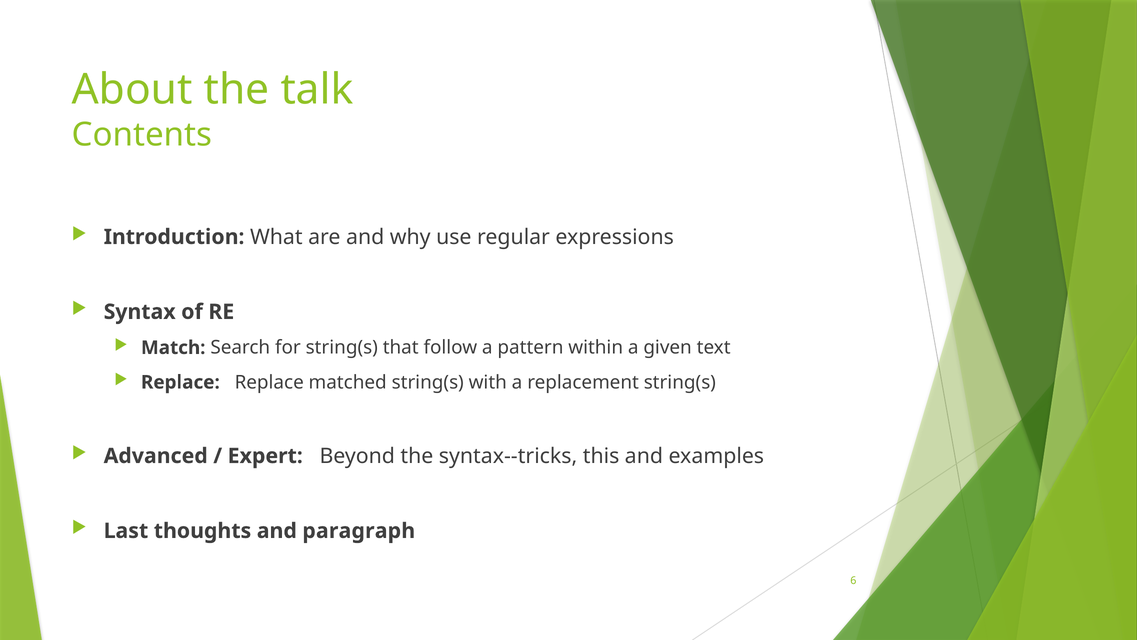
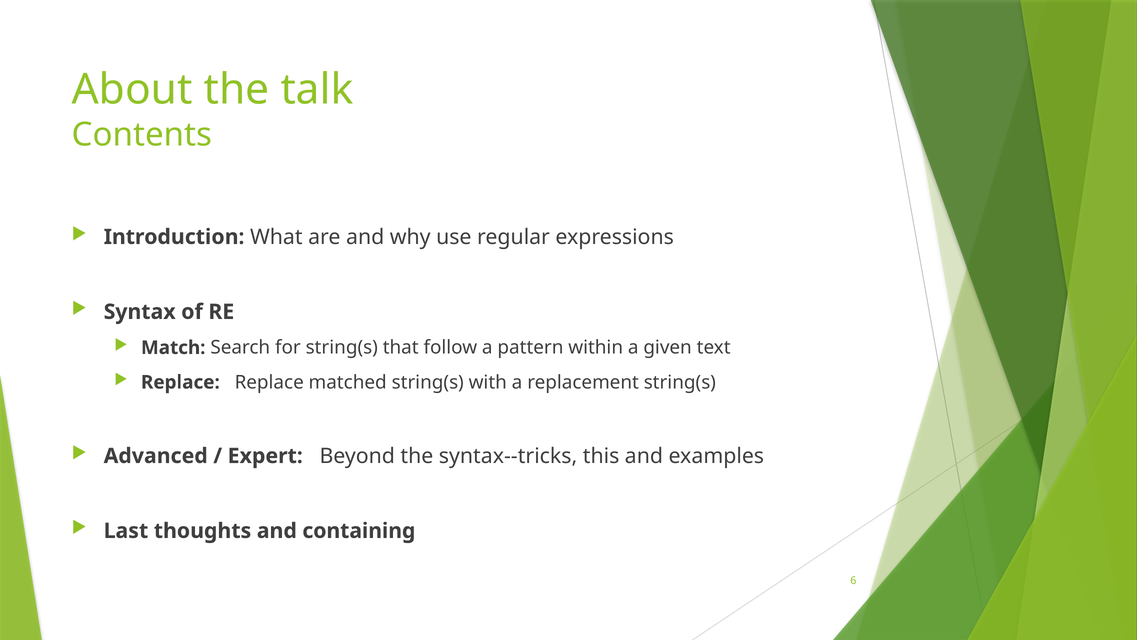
paragraph: paragraph -> containing
